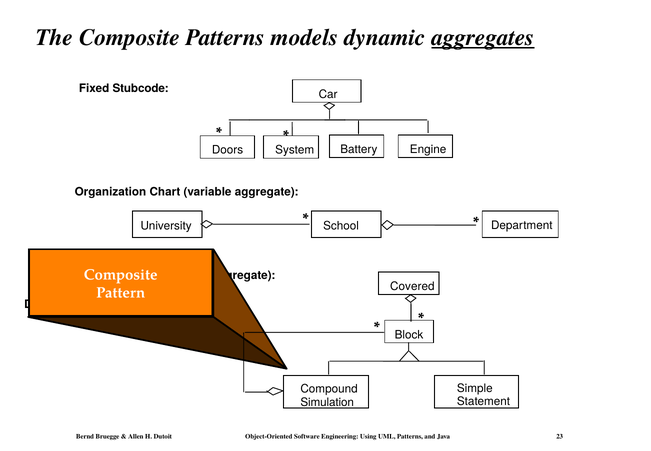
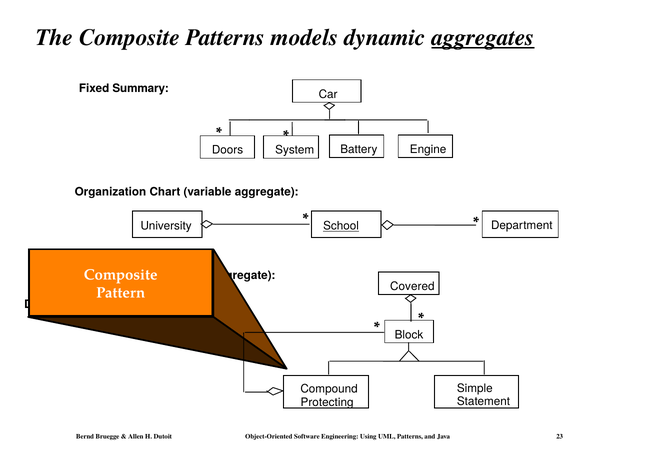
Stubcode: Stubcode -> Summary
School underline: none -> present
Simulation: Simulation -> Protecting
